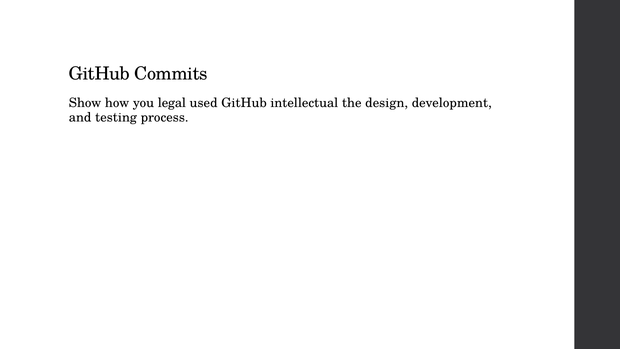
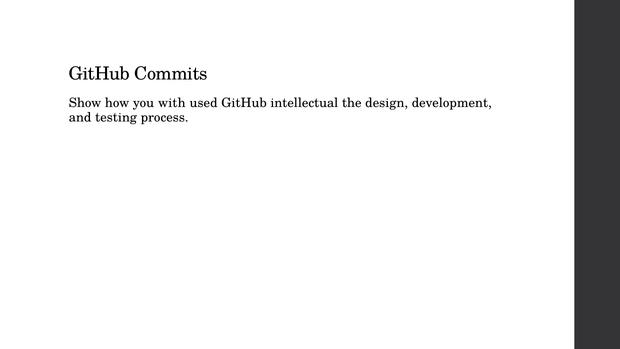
legal: legal -> with
